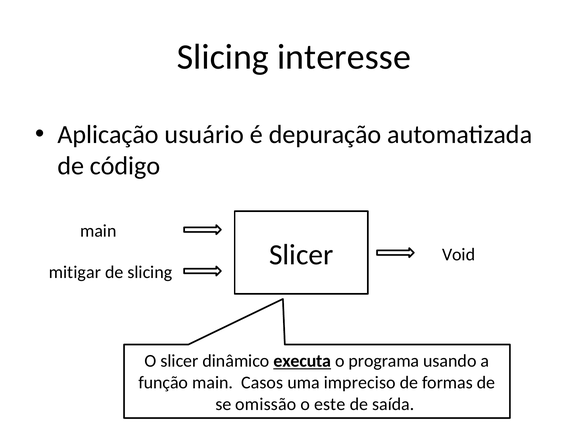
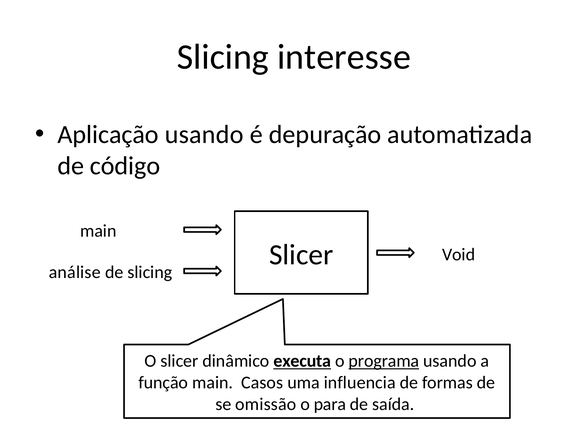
Aplicação usuário: usuário -> usando
mitigar: mitigar -> análise
programa underline: none -> present
impreciso: impreciso -> influencia
este: este -> para
